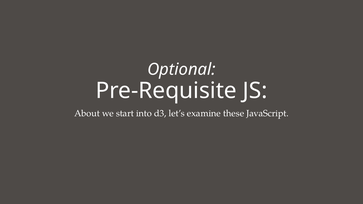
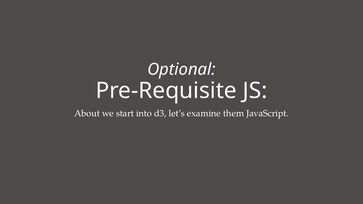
these: these -> them
